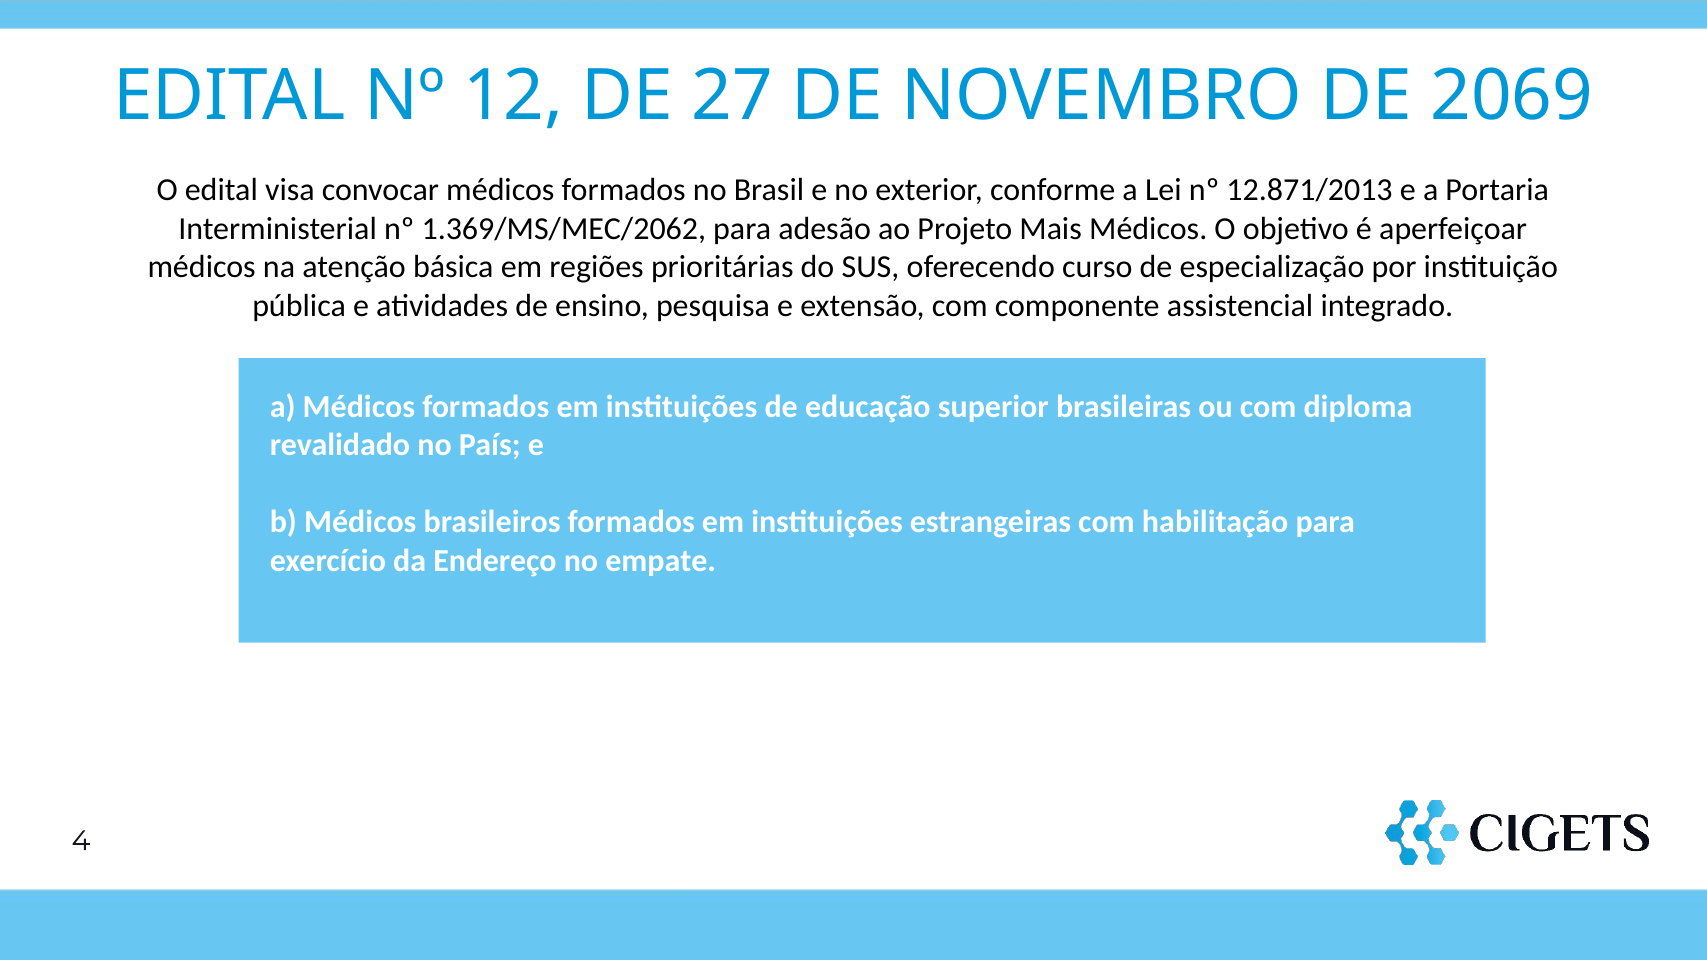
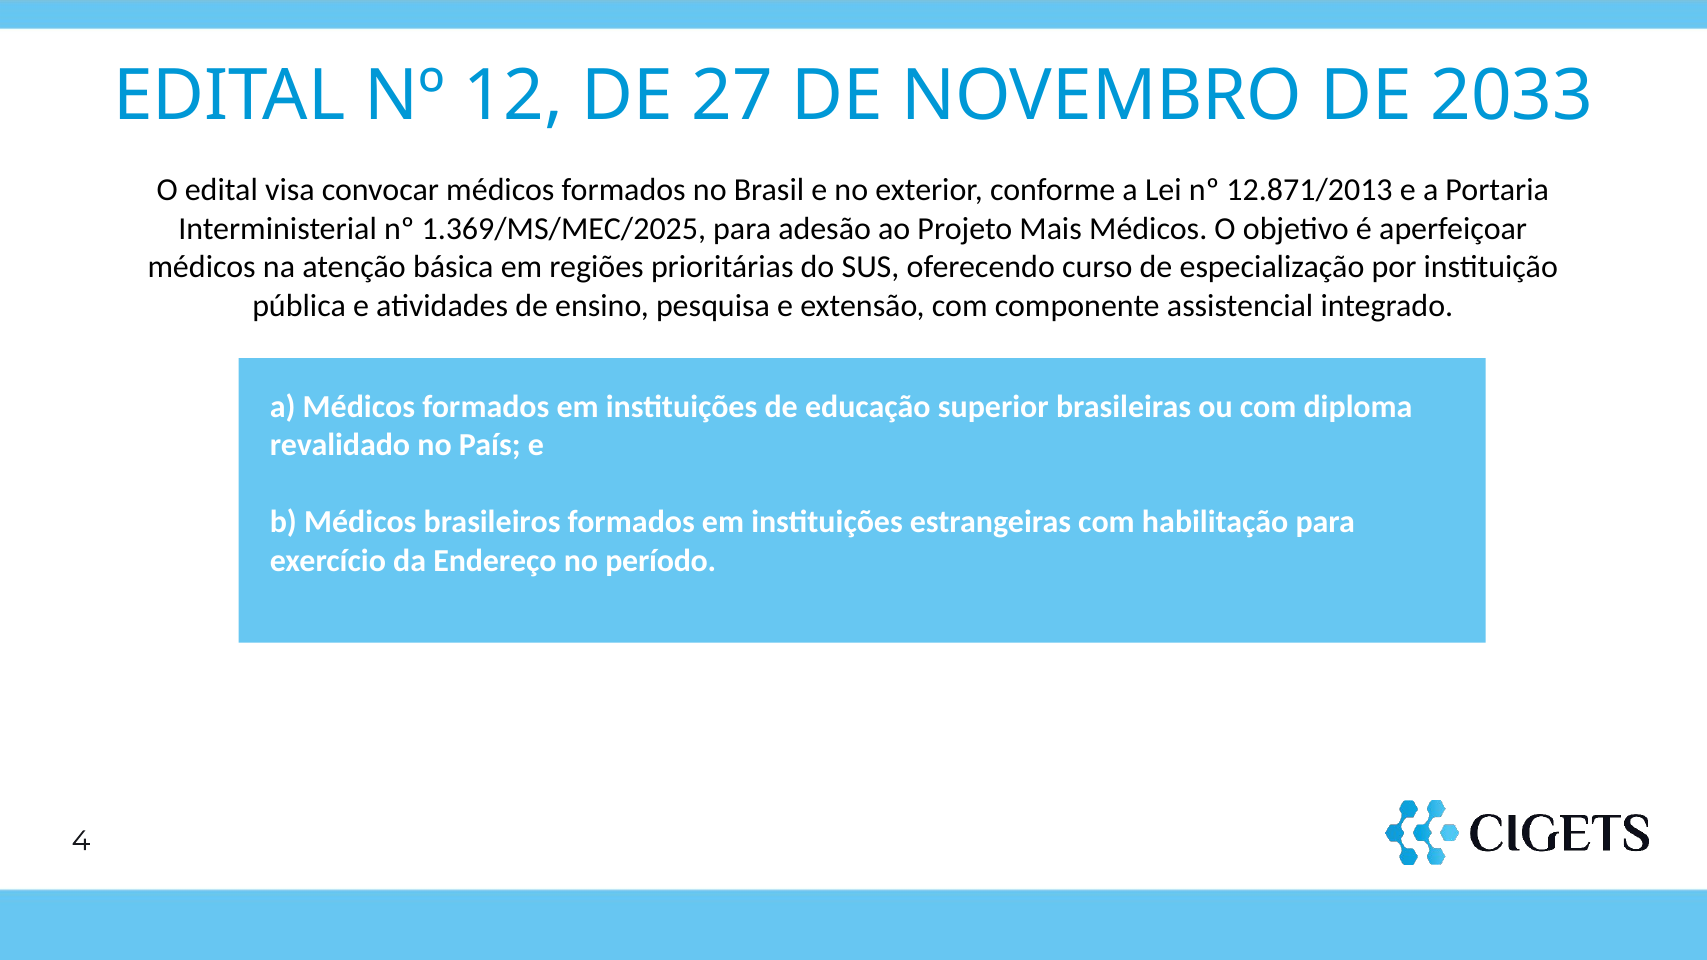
2069: 2069 -> 2033
1.369/MS/MEC/2062: 1.369/MS/MEC/2062 -> 1.369/MS/MEC/2025
empate: empate -> período
